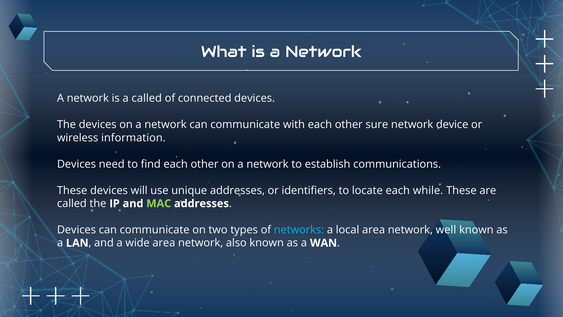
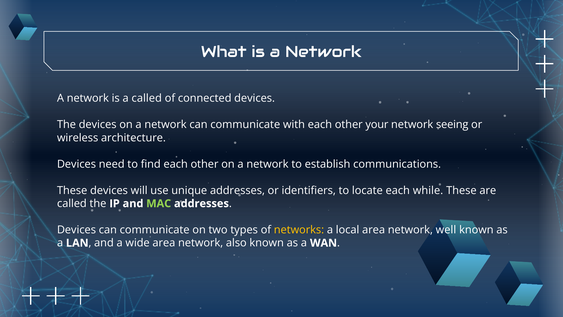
sure: sure -> your
device: device -> seeing
information: information -> architecture
networks colour: light blue -> yellow
